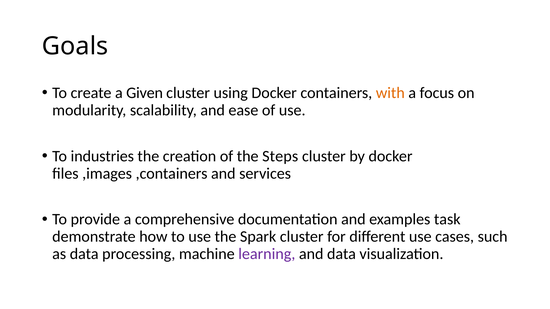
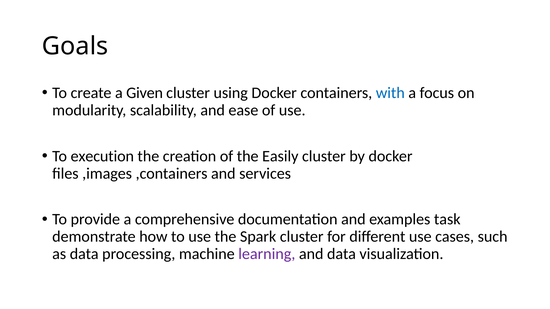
with colour: orange -> blue
industries: industries -> execution
Steps: Steps -> Easily
